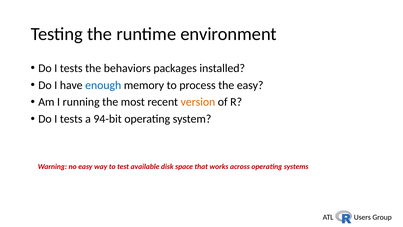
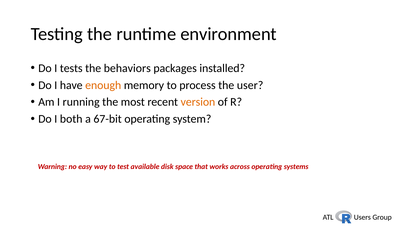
enough colour: blue -> orange
the easy: easy -> user
tests at (71, 119): tests -> both
94-bit: 94-bit -> 67-bit
